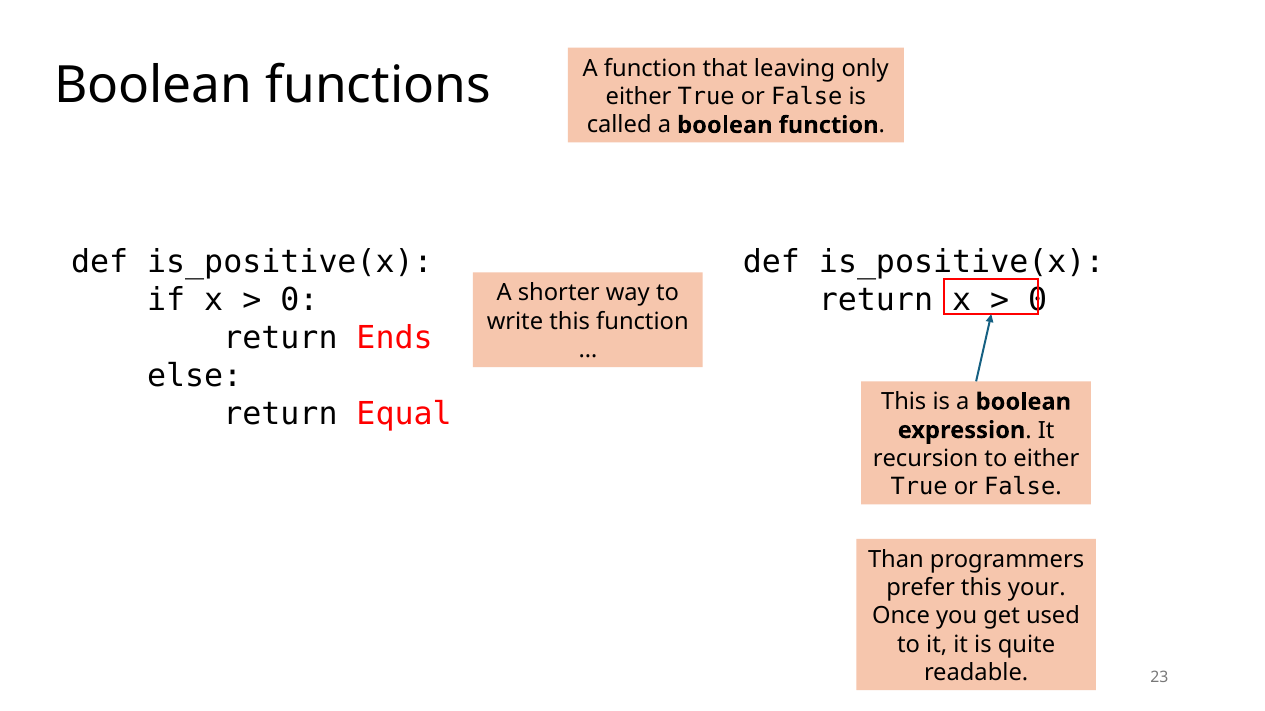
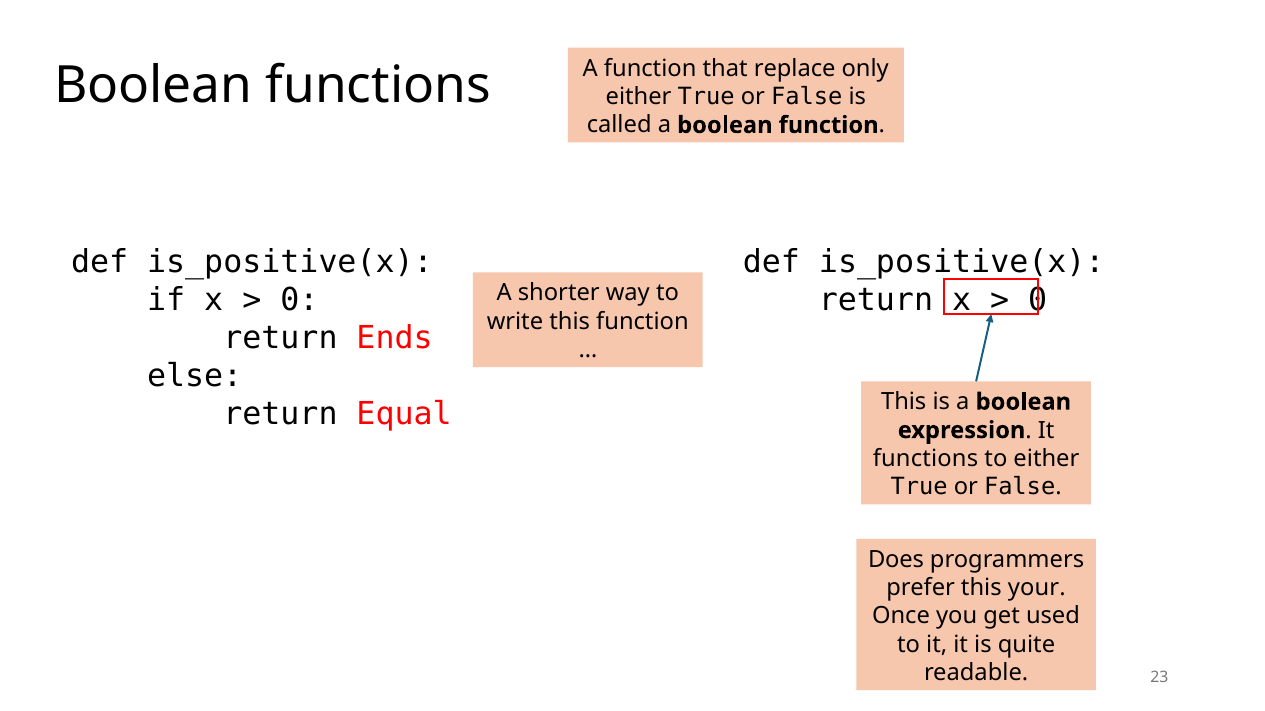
leaving: leaving -> replace
recursion at (926, 459): recursion -> functions
Than: Than -> Does
